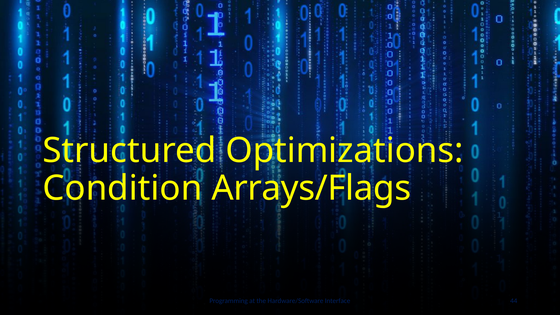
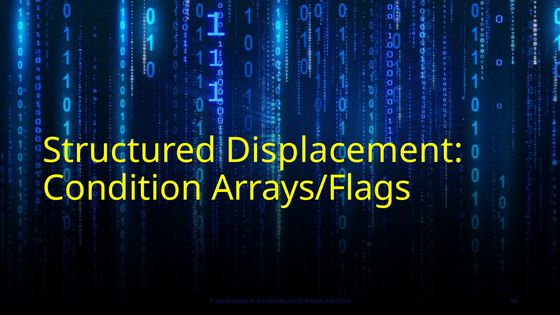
Optimizations: Optimizations -> Displacement
